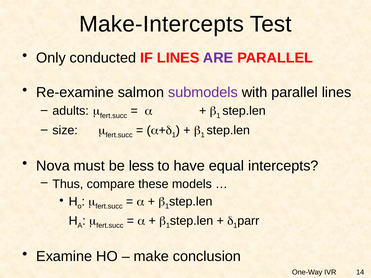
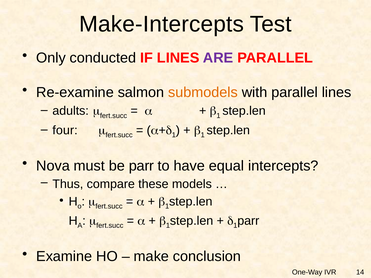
submodels colour: purple -> orange
size: size -> four
be less: less -> parr
